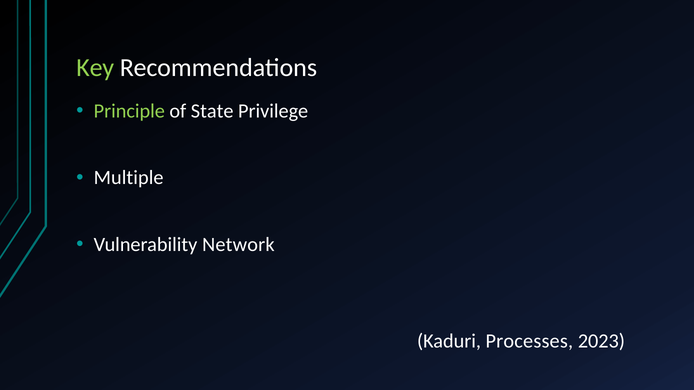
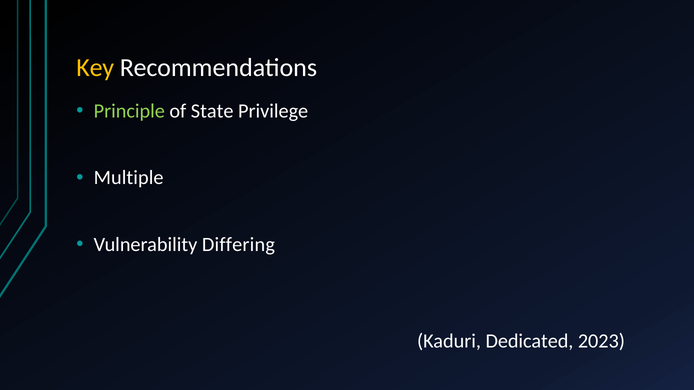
Key colour: light green -> yellow
Network: Network -> Differing
Processes: Processes -> Dedicated
